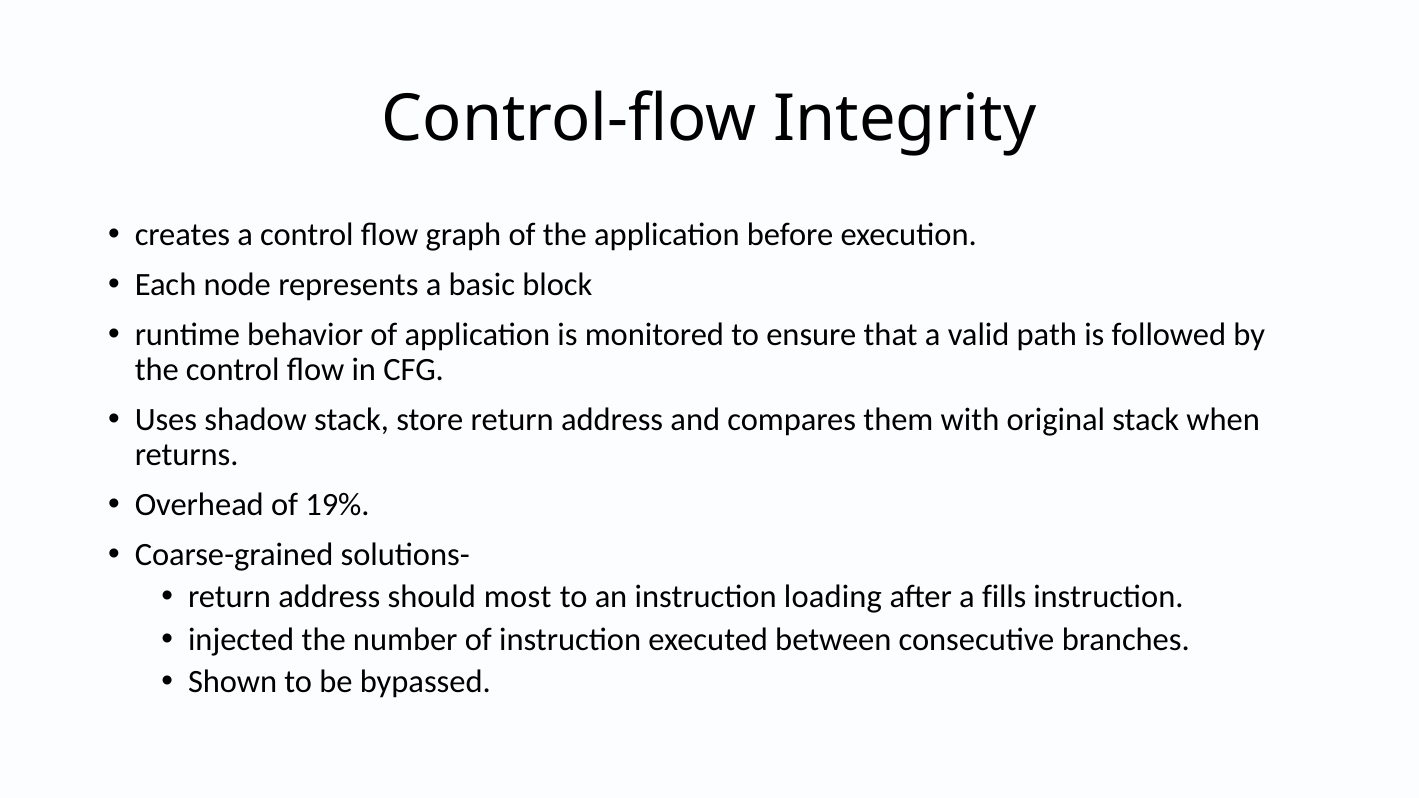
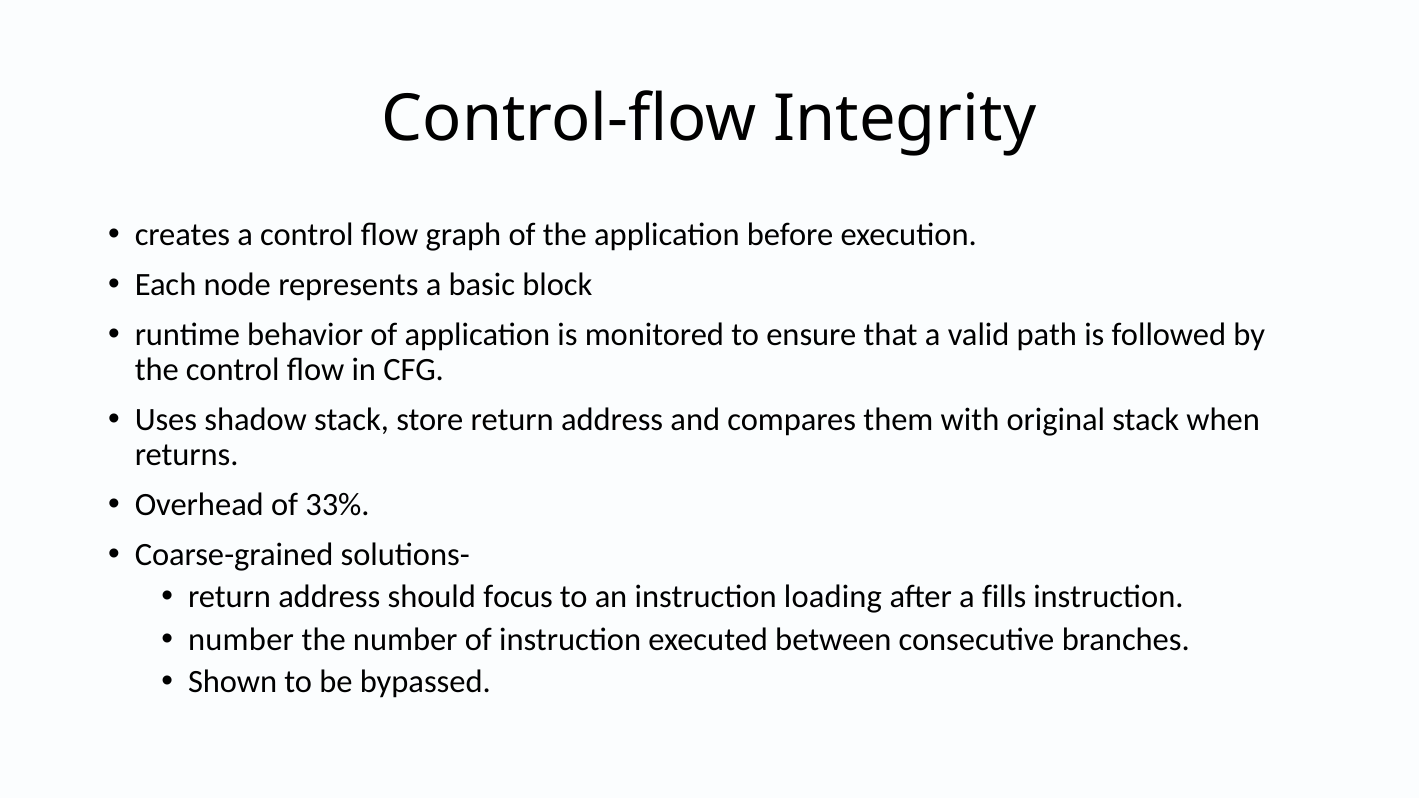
19%: 19% -> 33%
most: most -> focus
injected at (241, 640): injected -> number
